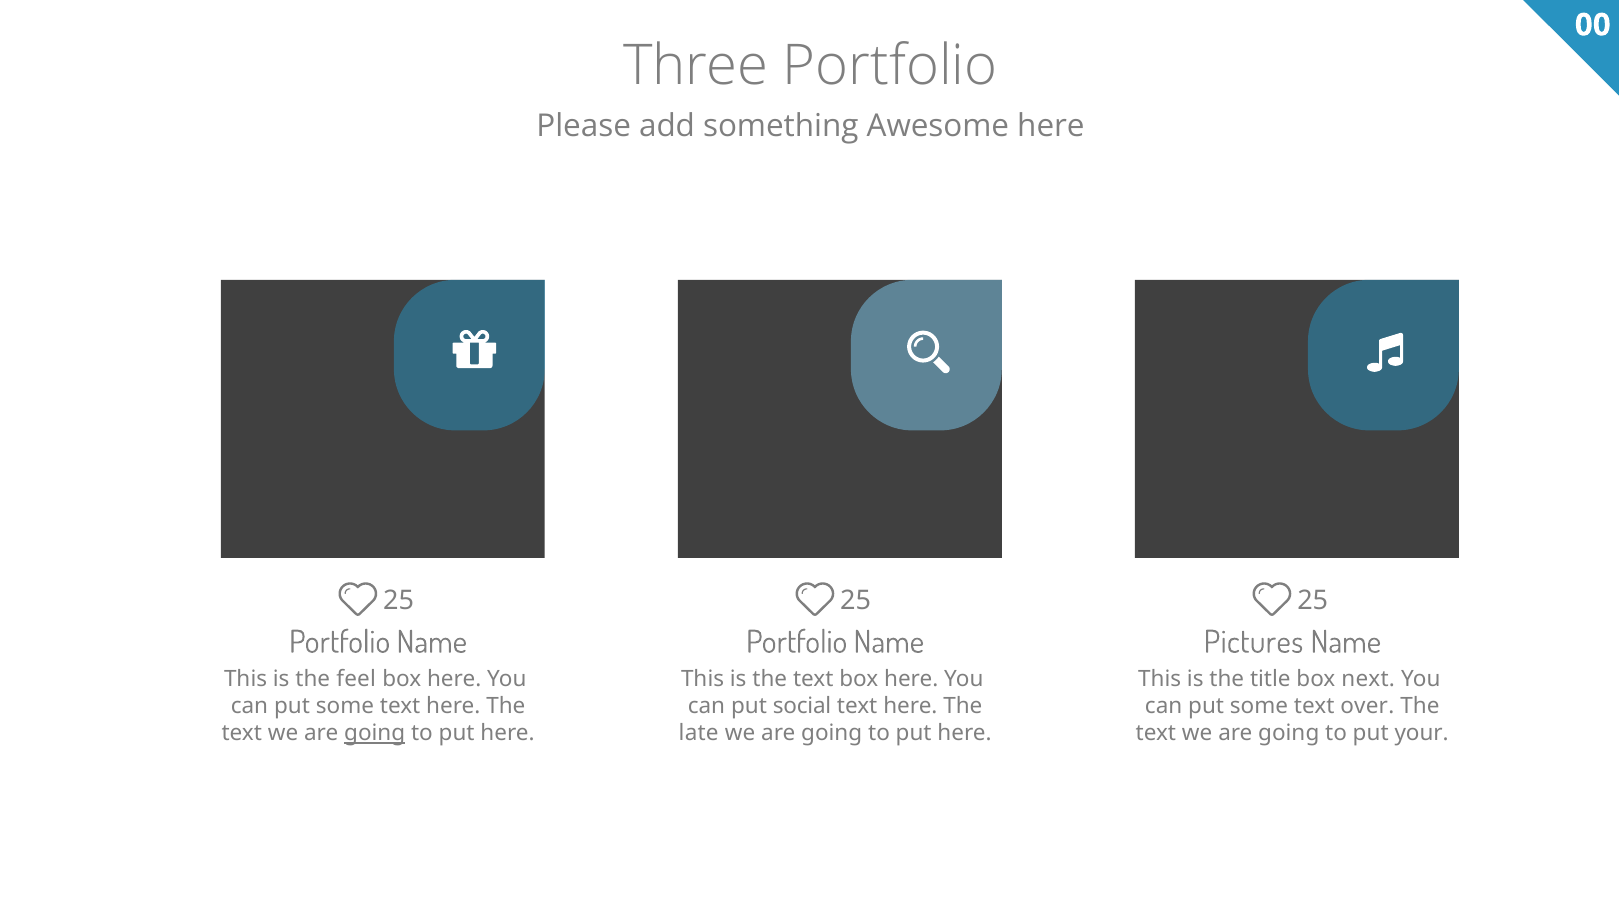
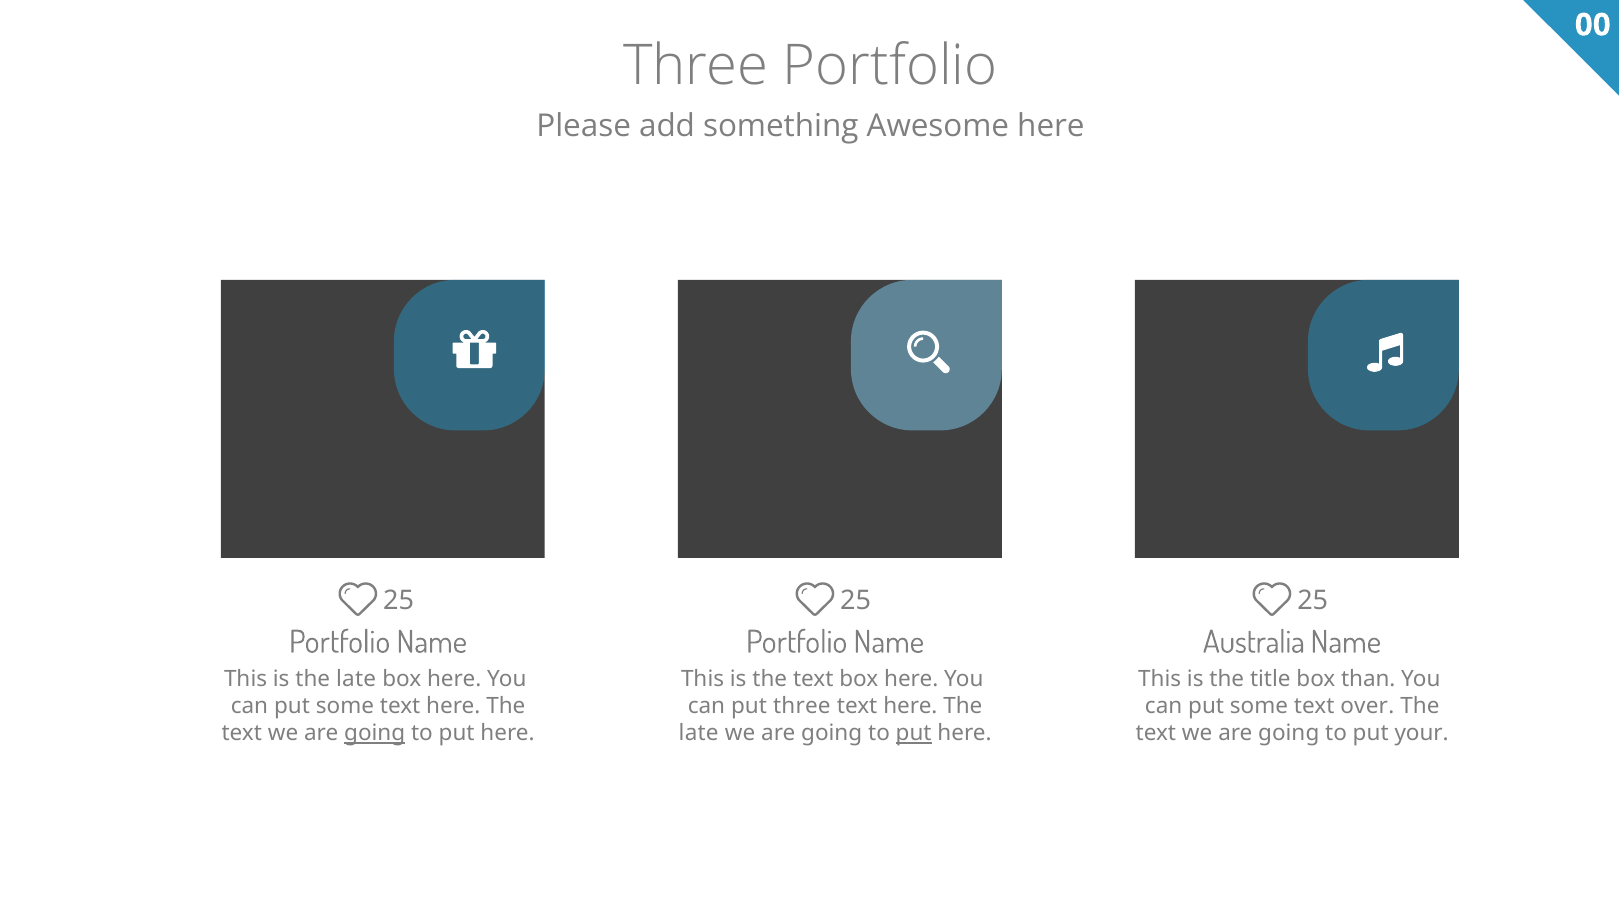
Pictures: Pictures -> Australia
is the feel: feel -> late
next: next -> than
put social: social -> three
put at (914, 734) underline: none -> present
